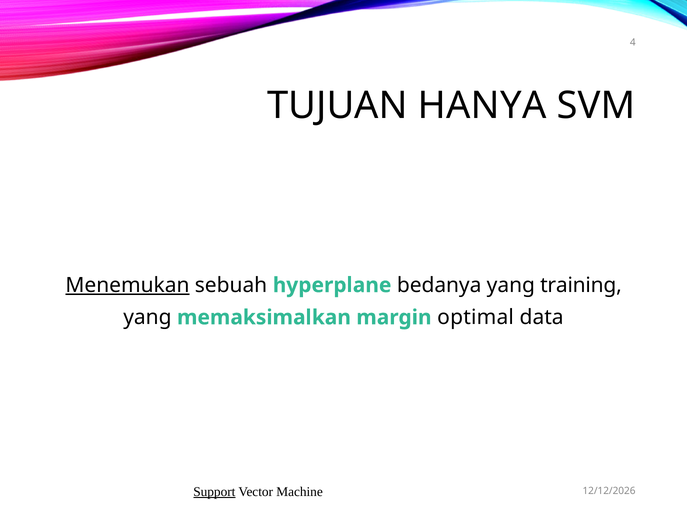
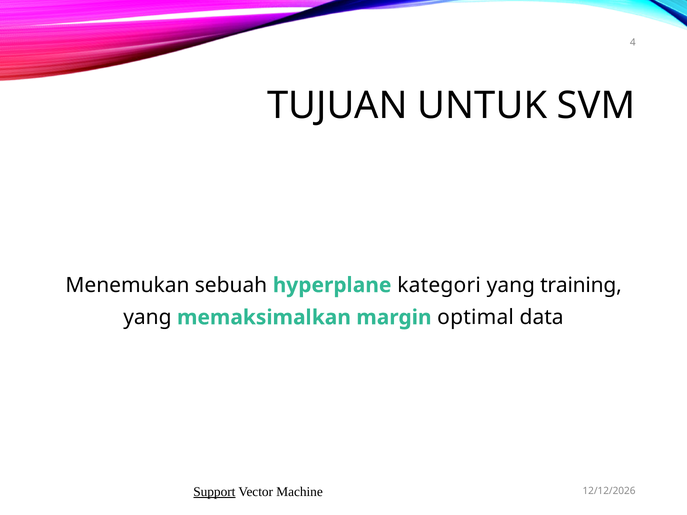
HANYA: HANYA -> UNTUK
Menemukan underline: present -> none
bedanya: bedanya -> kategori
